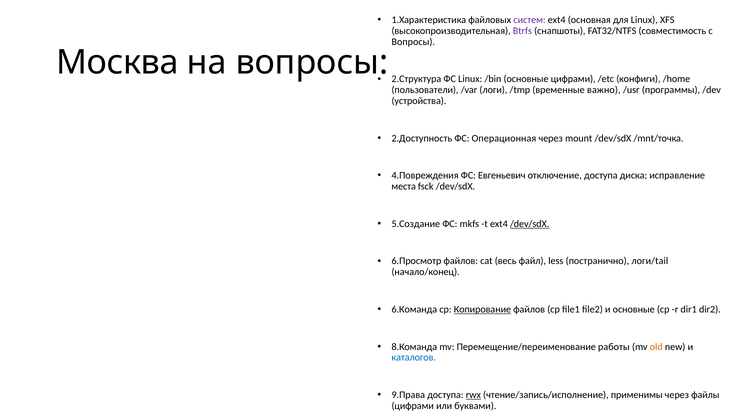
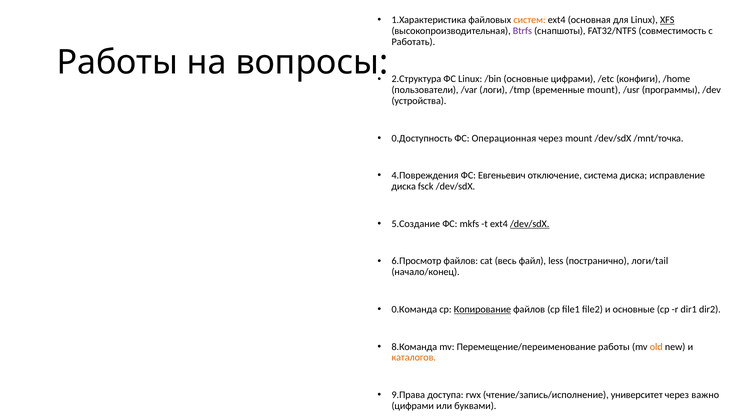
систем colour: purple -> orange
XFS underline: none -> present
Вопросы at (413, 42): Вопросы -> Работать
Москва at (118, 62): Москва -> Работы
временные важно: важно -> mount
2.Доступность: 2.Доступность -> 0.Доступность
отключение доступа: доступа -> система
места at (404, 186): места -> диска
6.Команда: 6.Команда -> 0.Команда
каталогов colour: blue -> orange
rwx underline: present -> none
применимы: применимы -> университет
файлы: файлы -> важно
